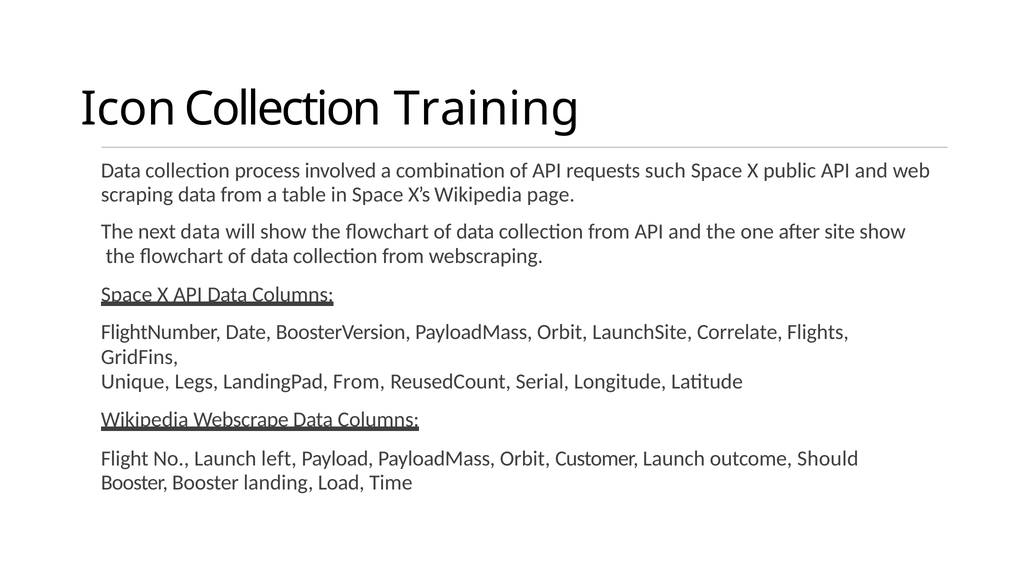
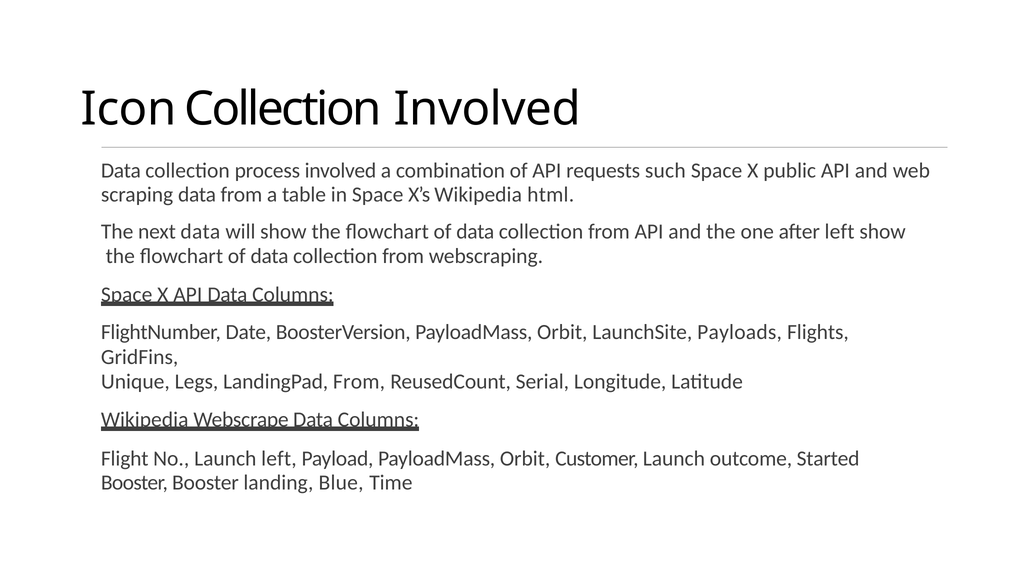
Collection Training: Training -> Involved
page: page -> html
after site: site -> left
Correlate: Correlate -> Payloads
Should: Should -> Started
Load: Load -> Blue
